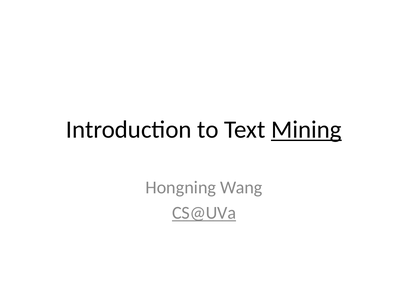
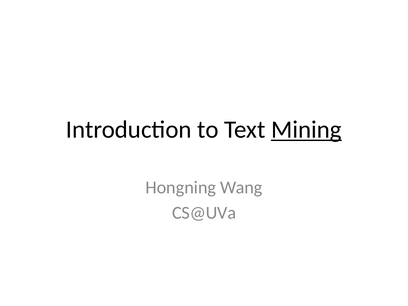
CS@UVa underline: present -> none
